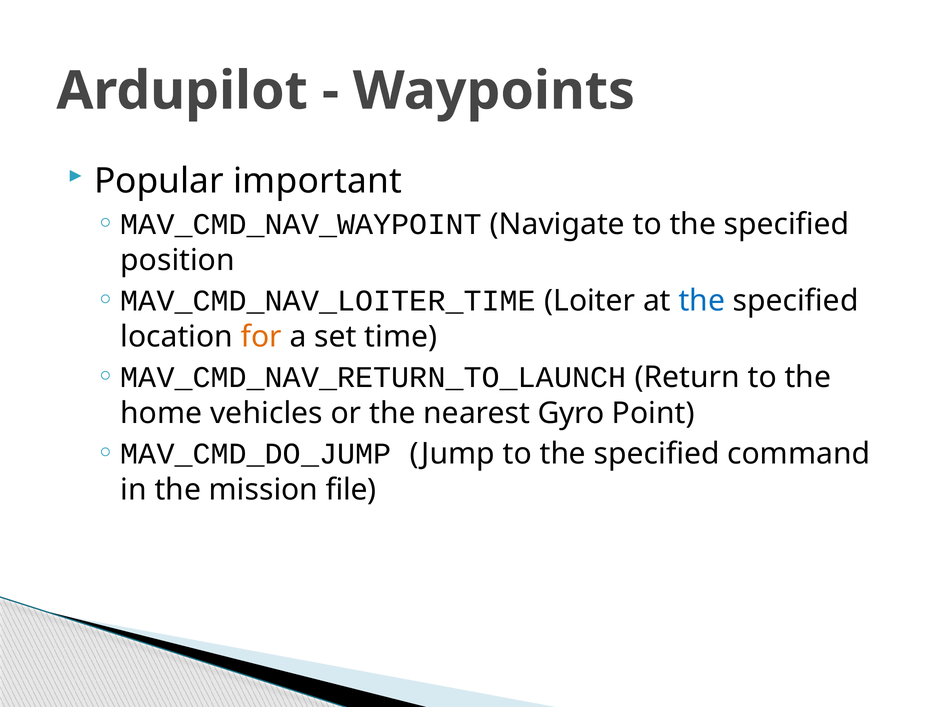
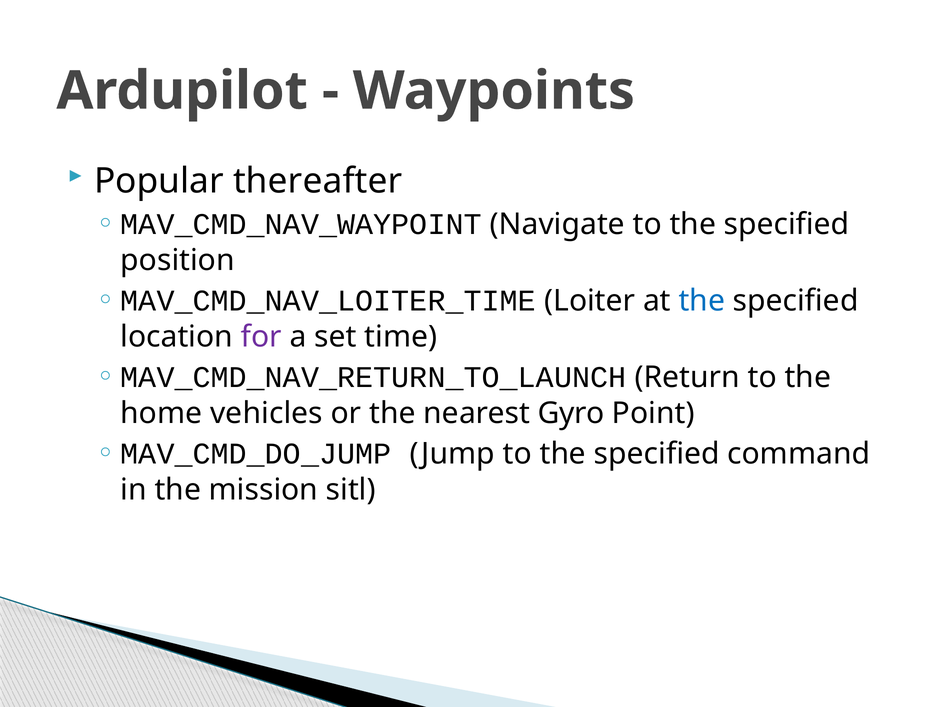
important: important -> thereafter
for colour: orange -> purple
file: file -> sitl
